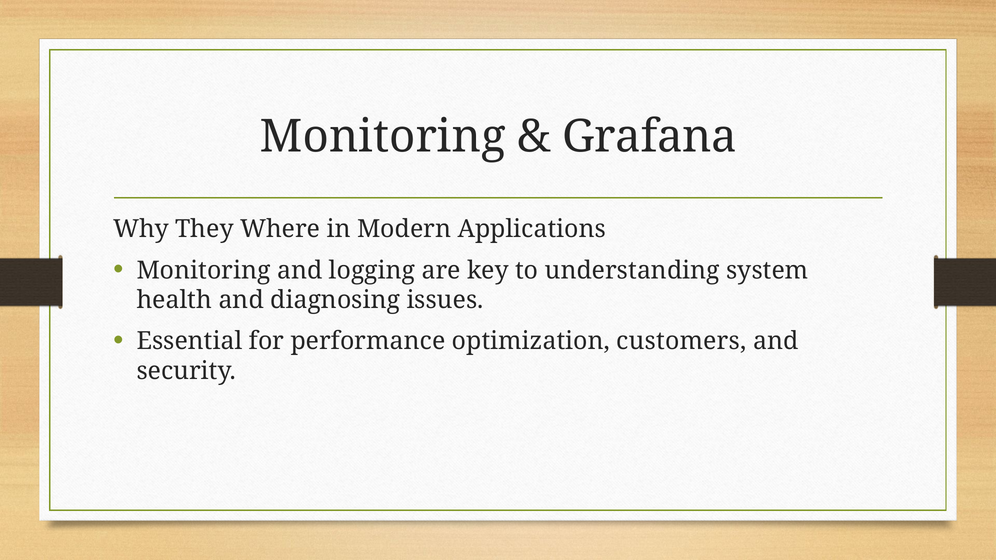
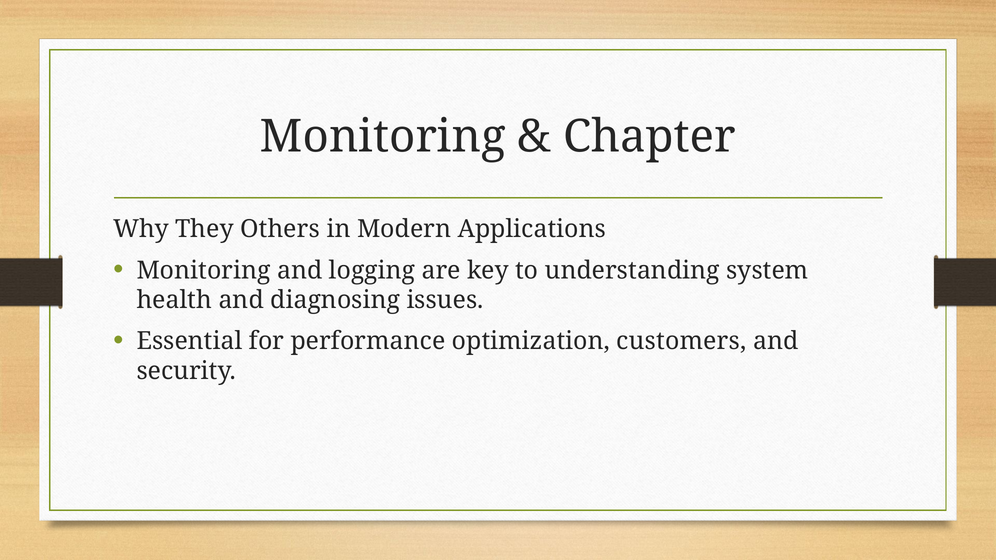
Grafana: Grafana -> Chapter
Where: Where -> Others
